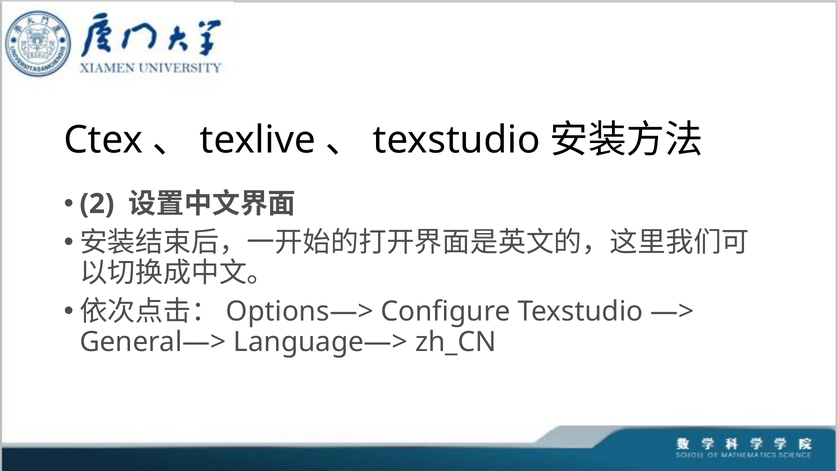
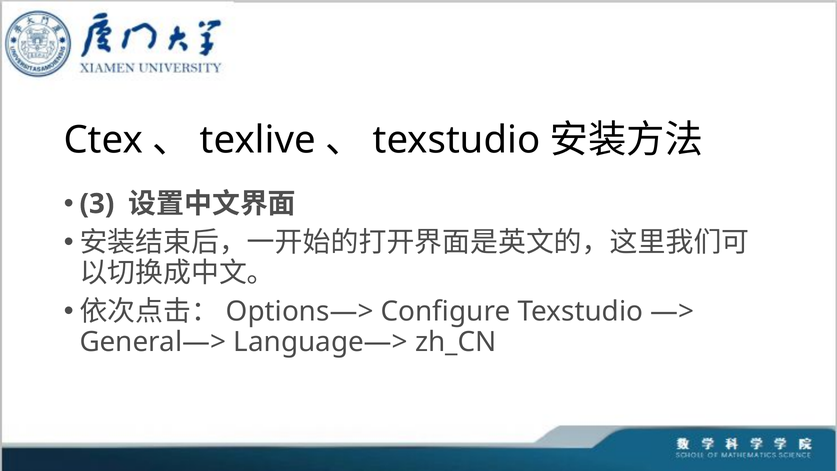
2: 2 -> 3
